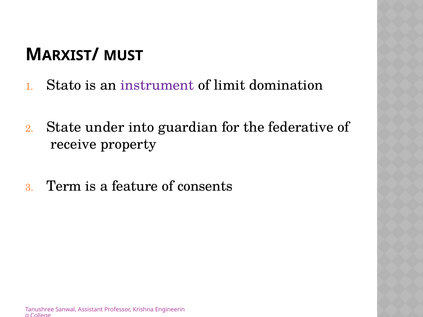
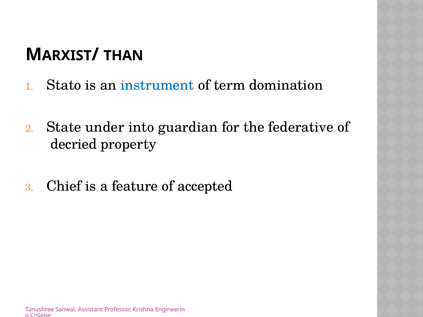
MUST: MUST -> THAN
instrument colour: purple -> blue
limit: limit -> term
receive: receive -> decried
Term: Term -> Chief
consents: consents -> accepted
